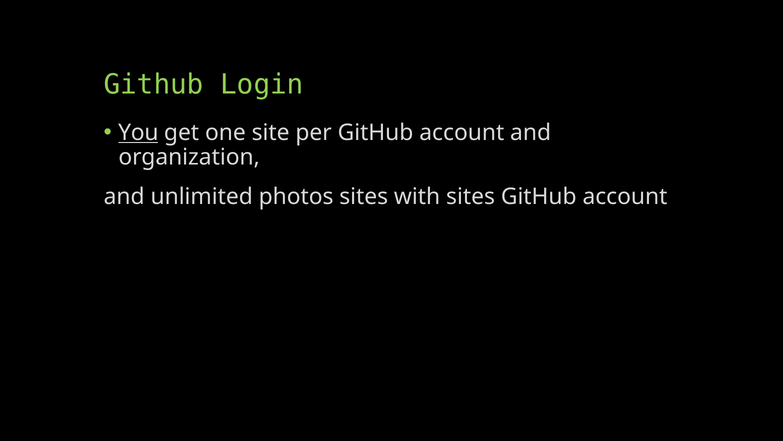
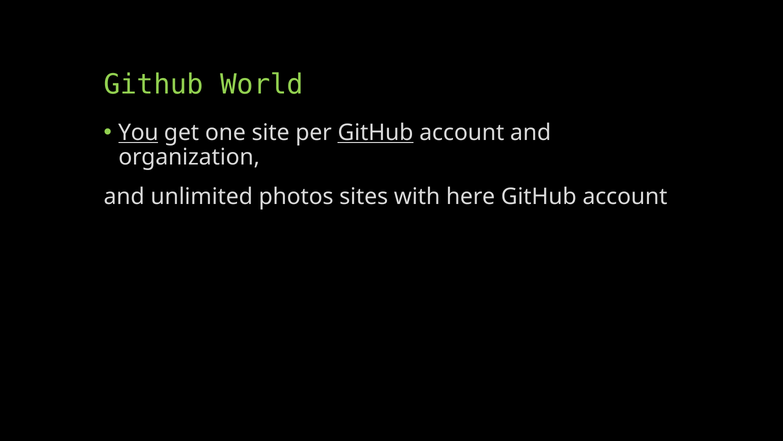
Login: Login -> World
GitHub at (376, 133) underline: none -> present
with sites: sites -> here
